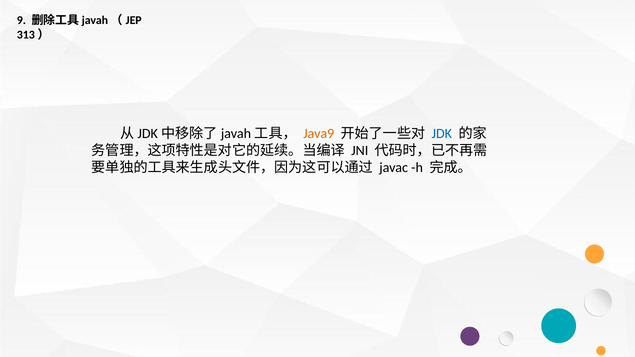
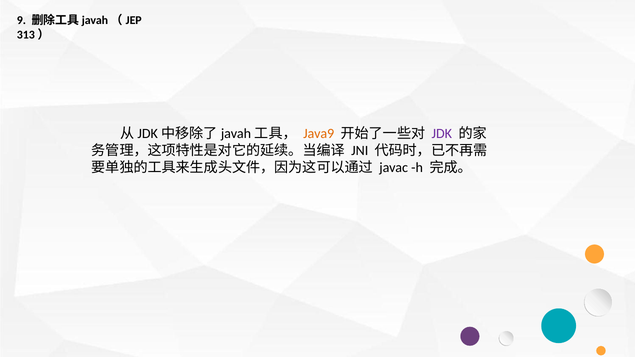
JDK colour: blue -> purple
